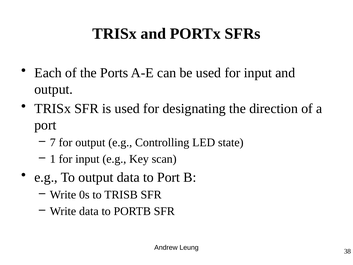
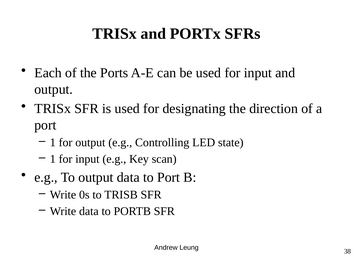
7 at (53, 142): 7 -> 1
